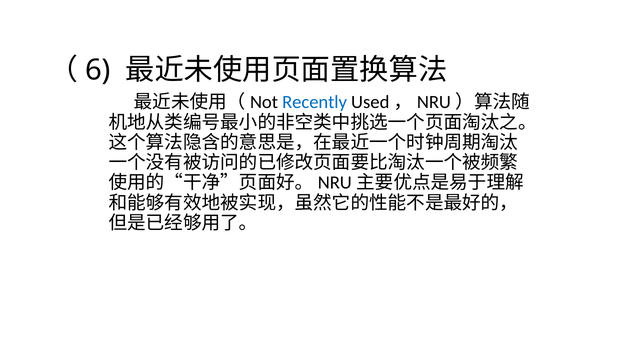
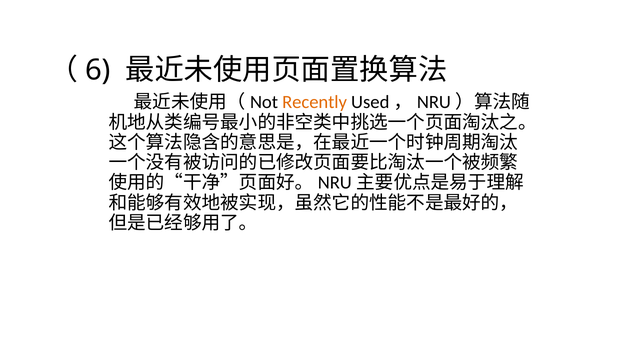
Recently colour: blue -> orange
